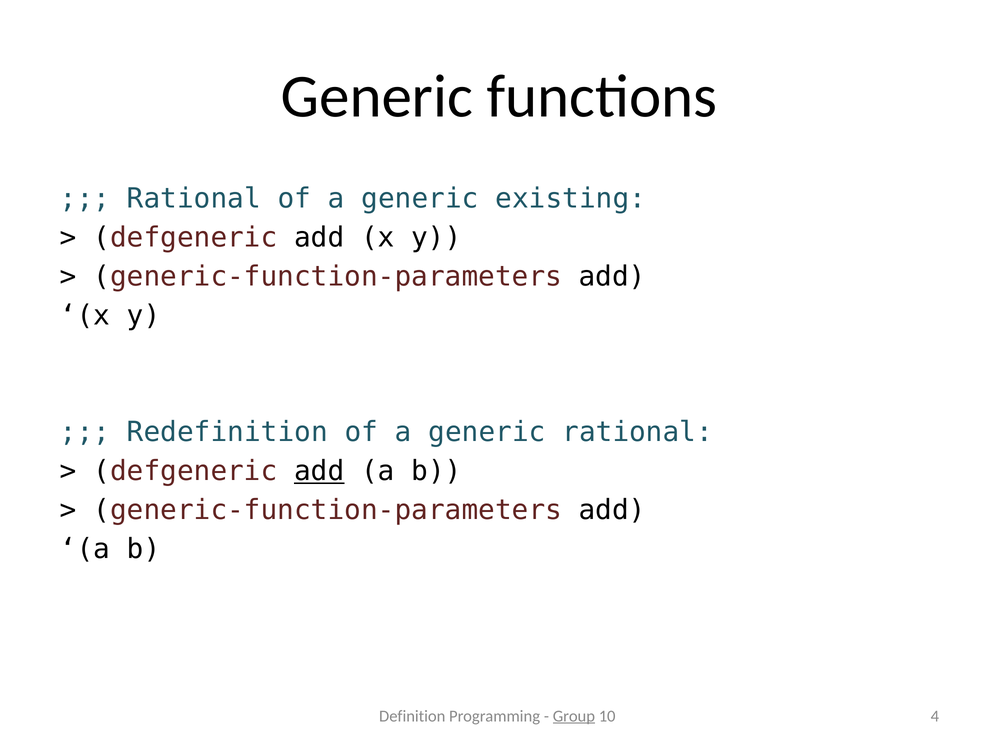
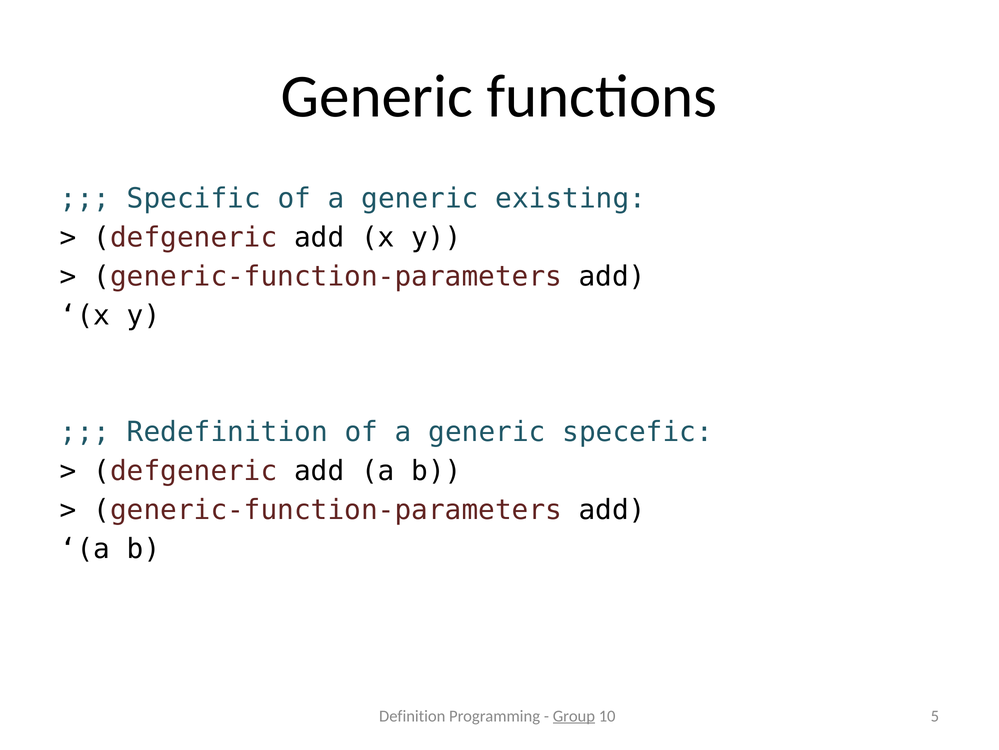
Rational at (194, 198): Rational -> Specific
generic rational: rational -> specefic
add at (319, 471) underline: present -> none
4: 4 -> 5
